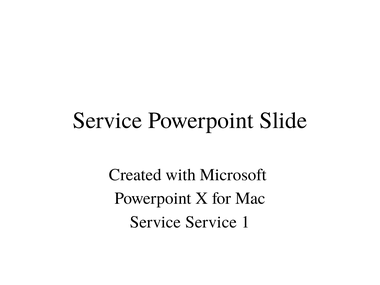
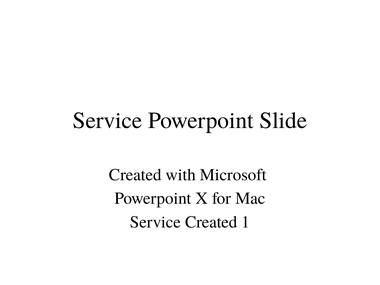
Service Service: Service -> Created
